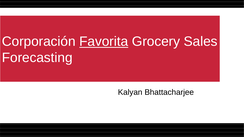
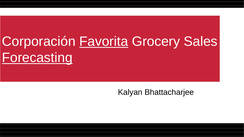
Forecasting underline: none -> present
